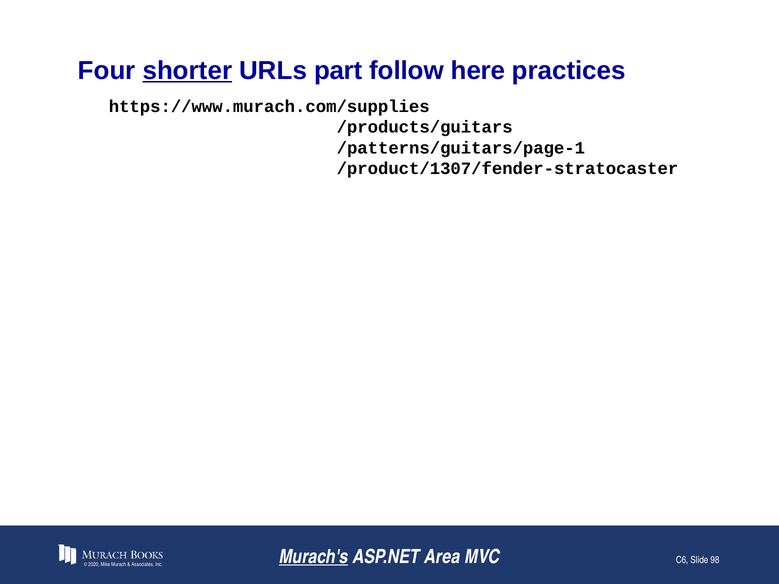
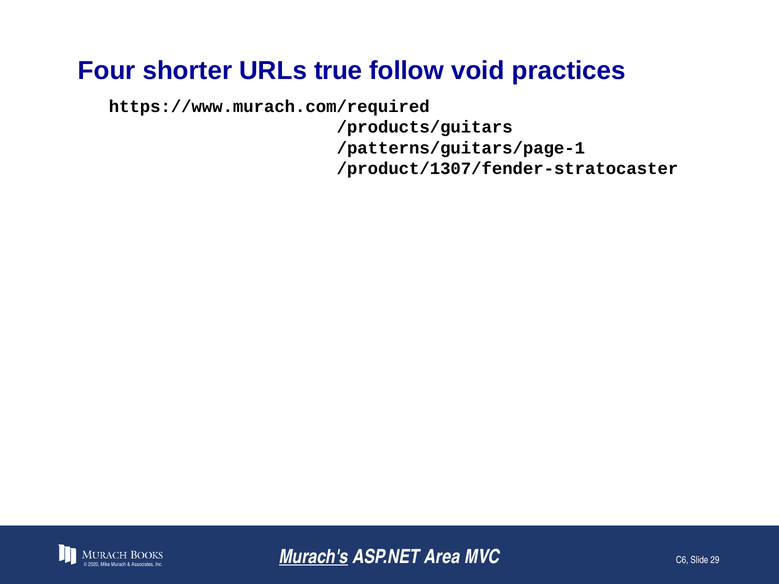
shorter underline: present -> none
part: part -> true
here: here -> void
https://www.murach.com/supplies: https://www.murach.com/supplies -> https://www.murach.com/required
98: 98 -> 29
